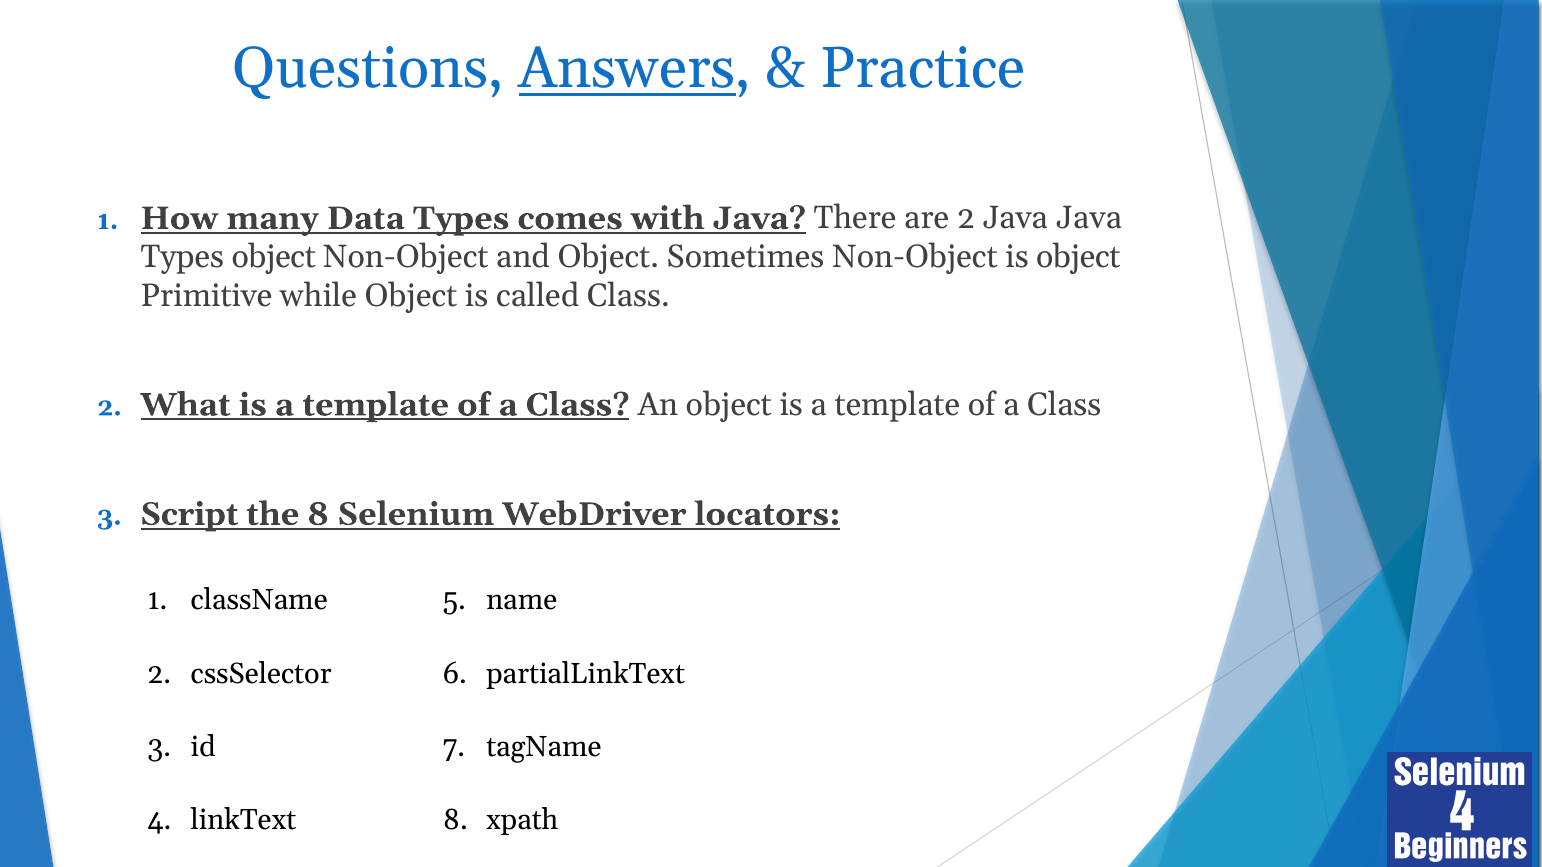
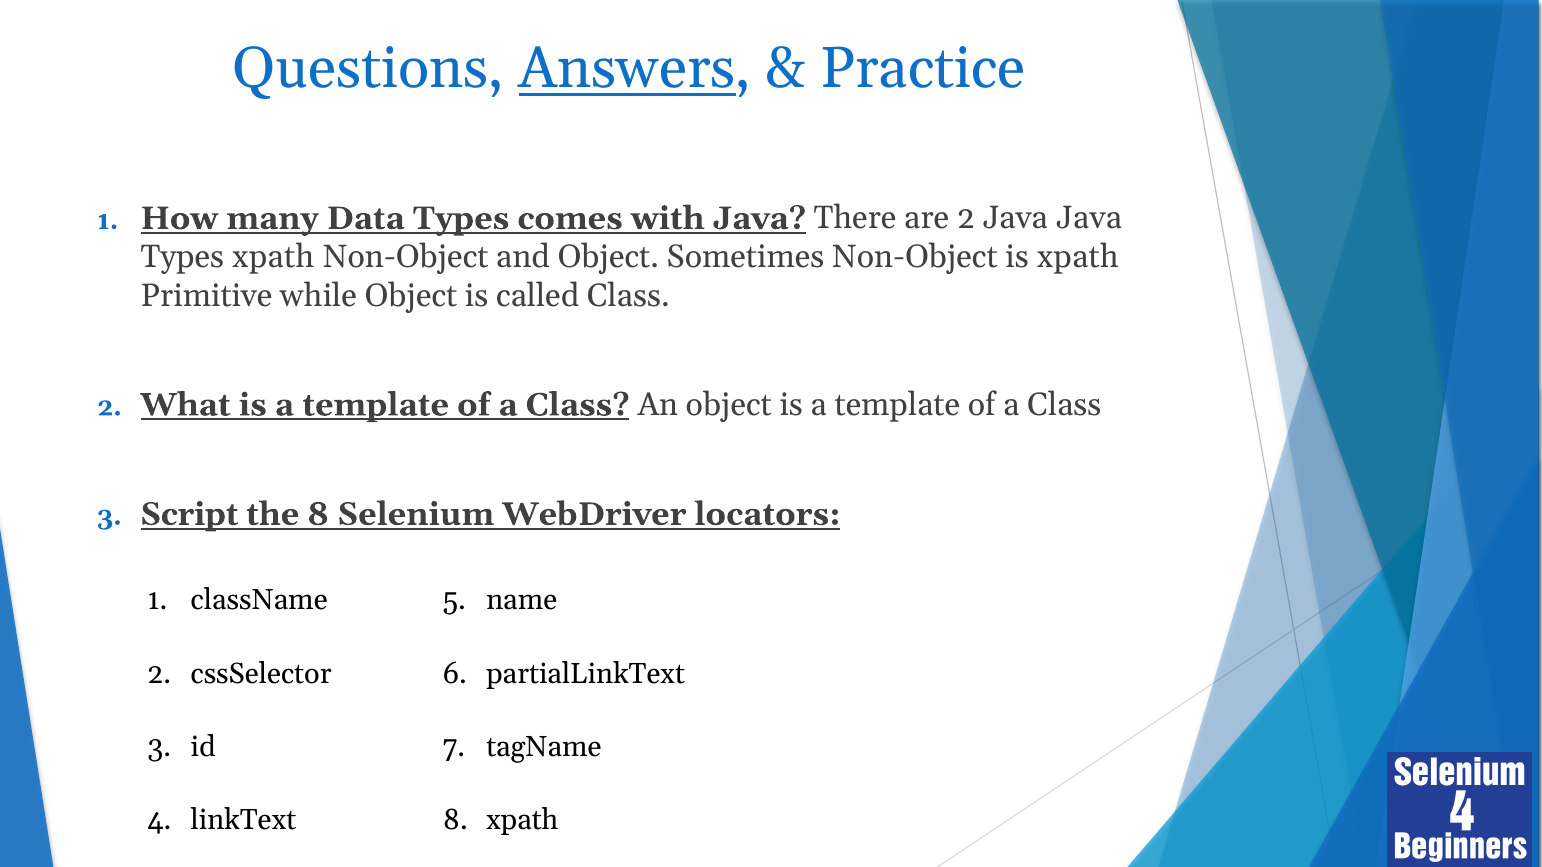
Types object: object -> xpath
is object: object -> xpath
